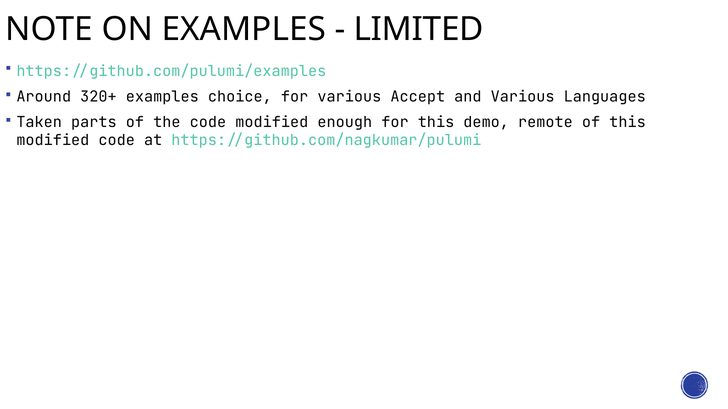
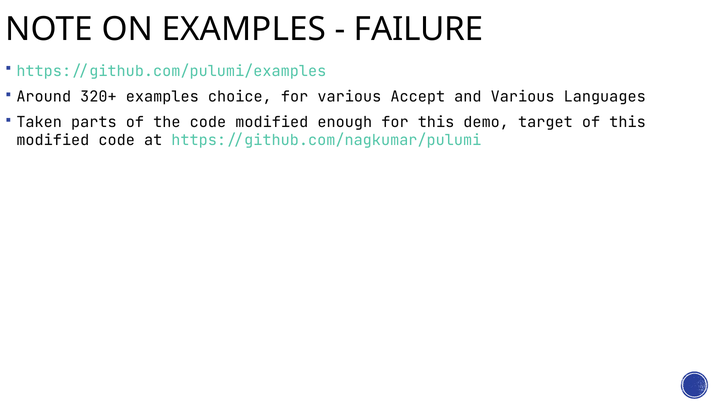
LIMITED: LIMITED -> FAILURE
remote: remote -> target
